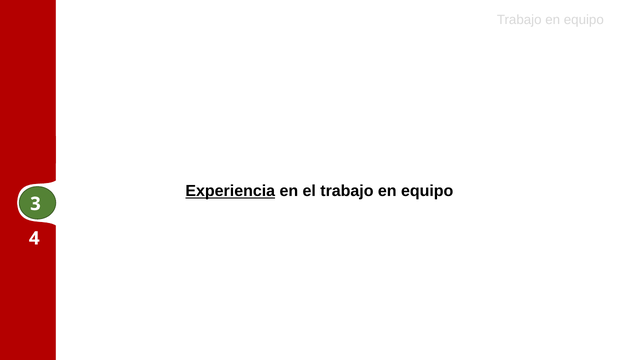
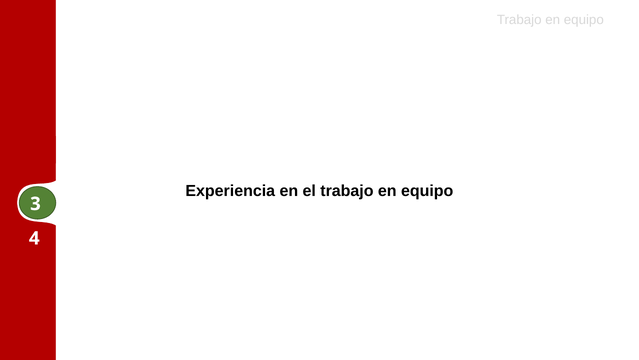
Experiencia underline: present -> none
